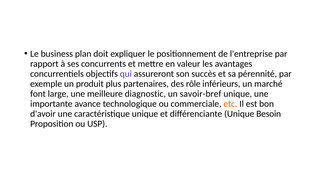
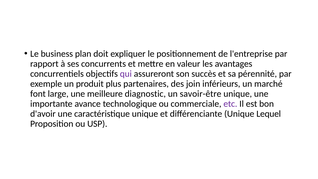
rôle: rôle -> join
savoir-bref: savoir-bref -> savoir-être
etc colour: orange -> purple
Besoin: Besoin -> Lequel
